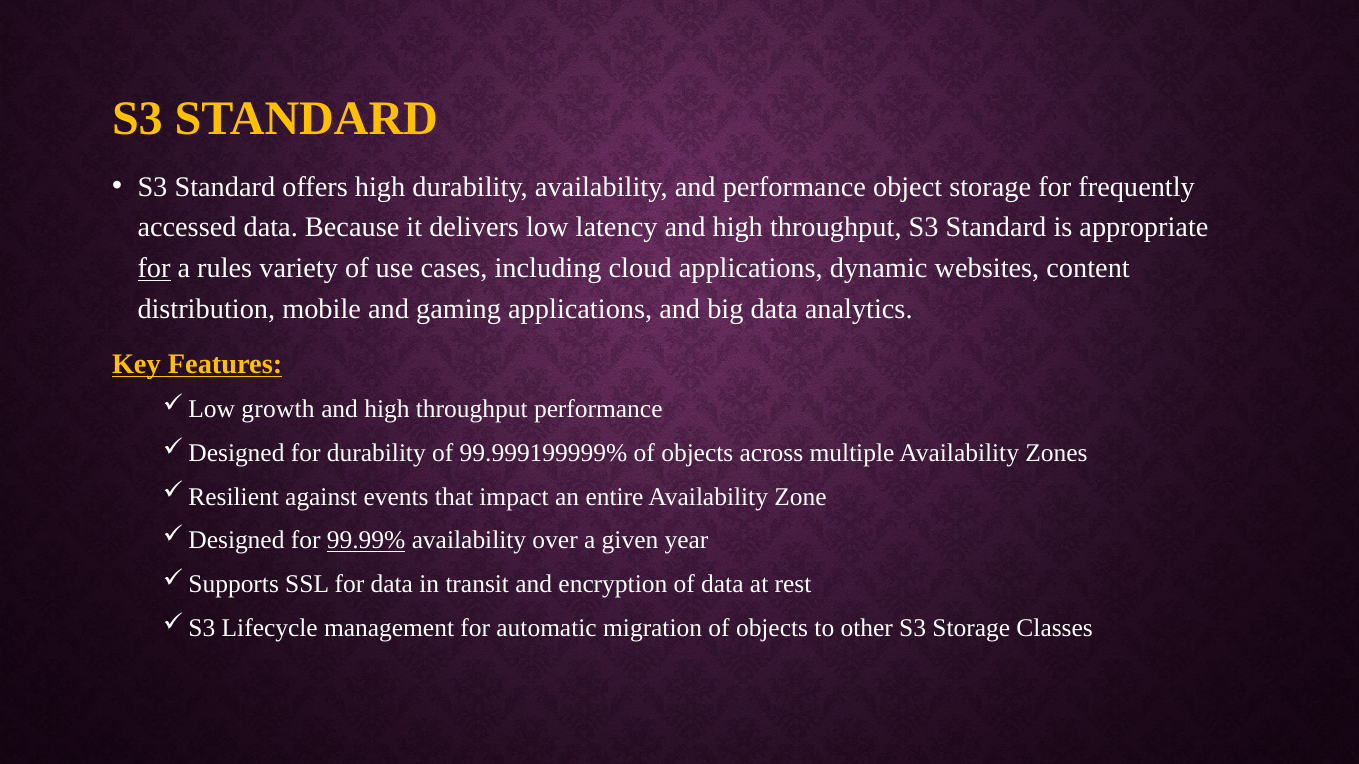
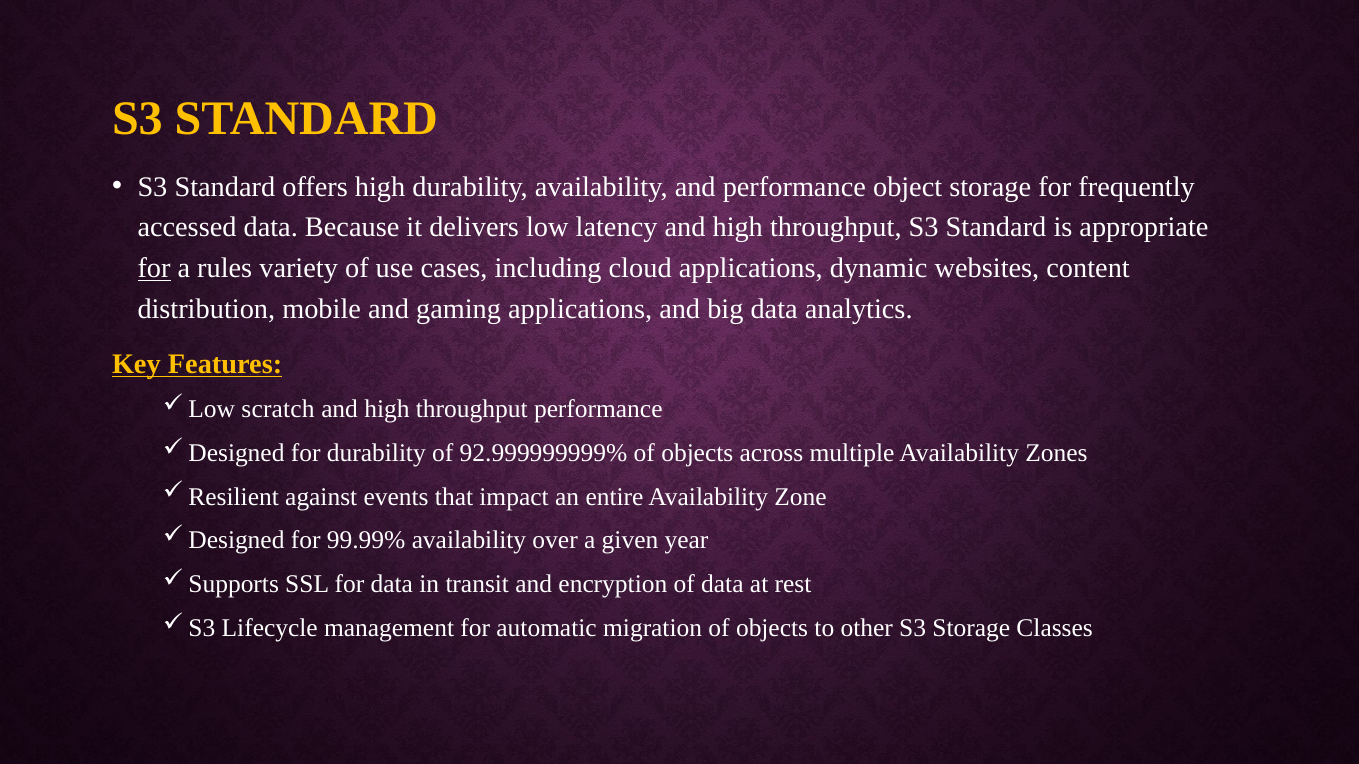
growth: growth -> scratch
99.999199999%: 99.999199999% -> 92.999999999%
99.99% underline: present -> none
